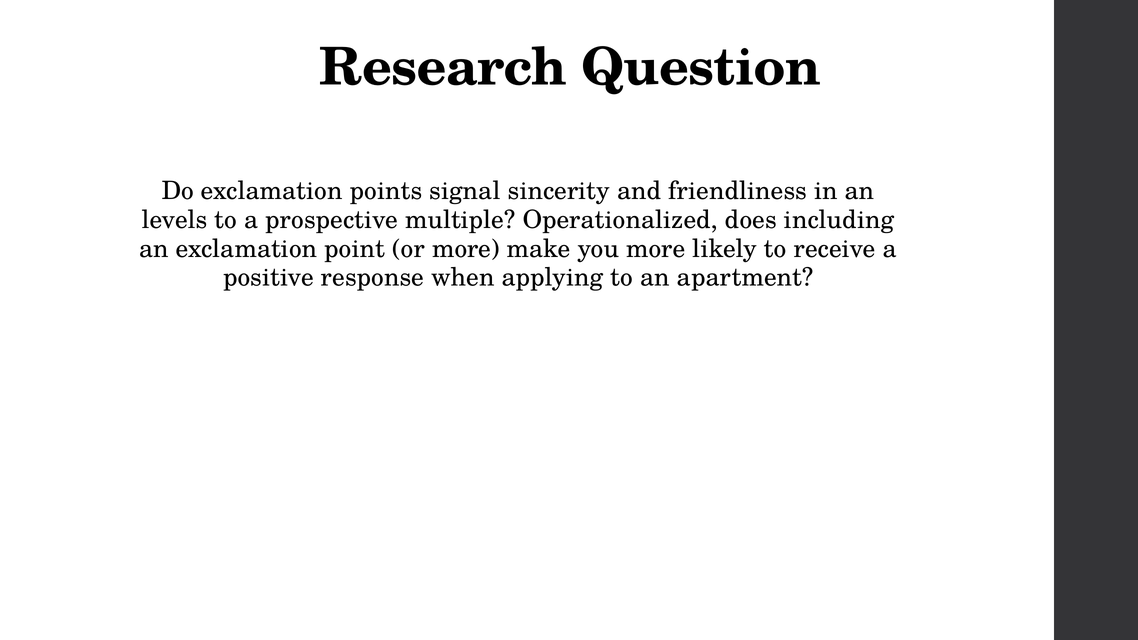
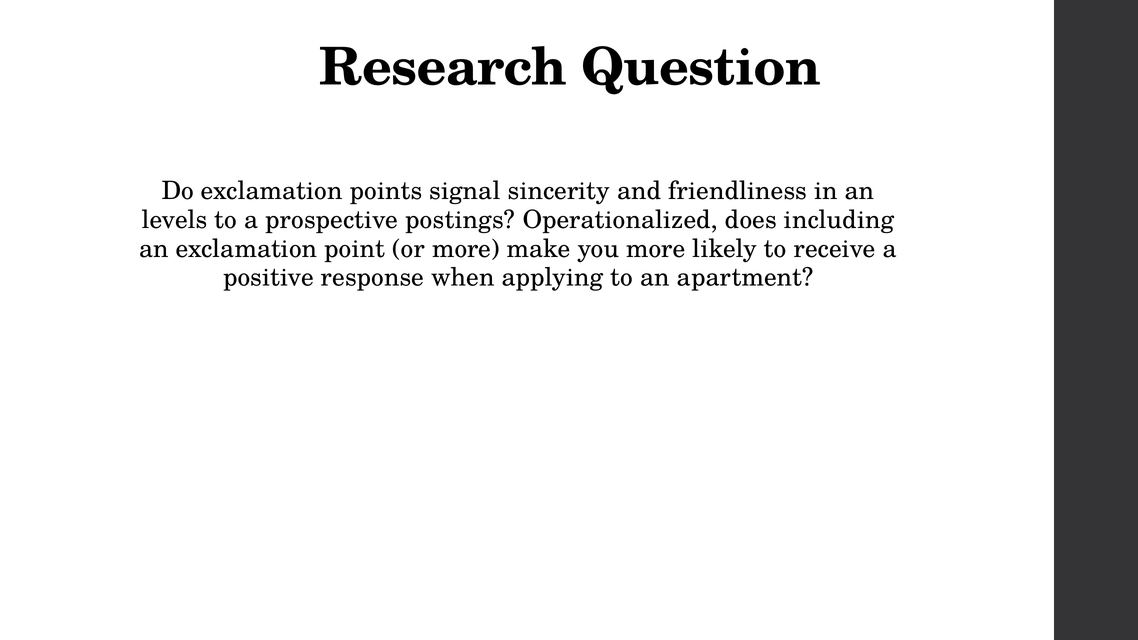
multiple: multiple -> postings
